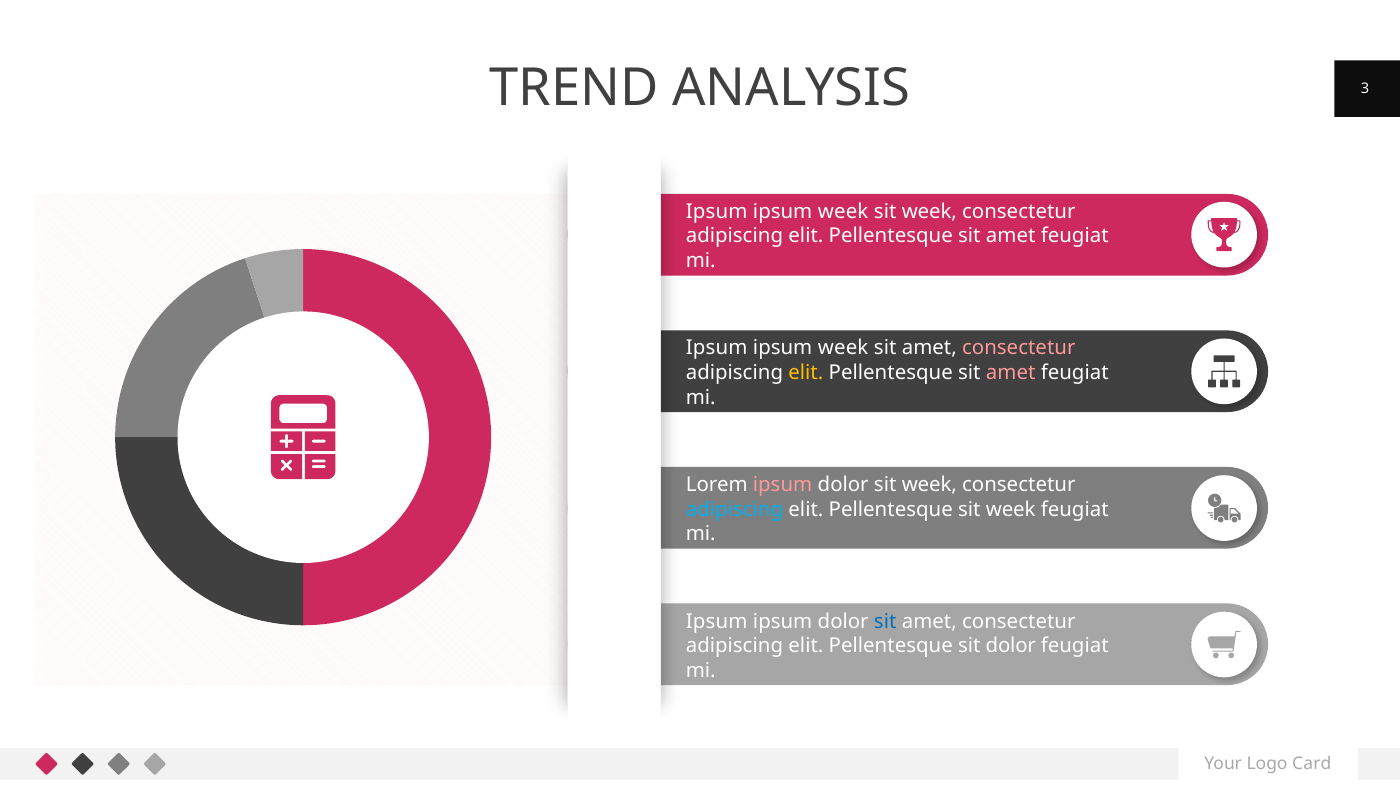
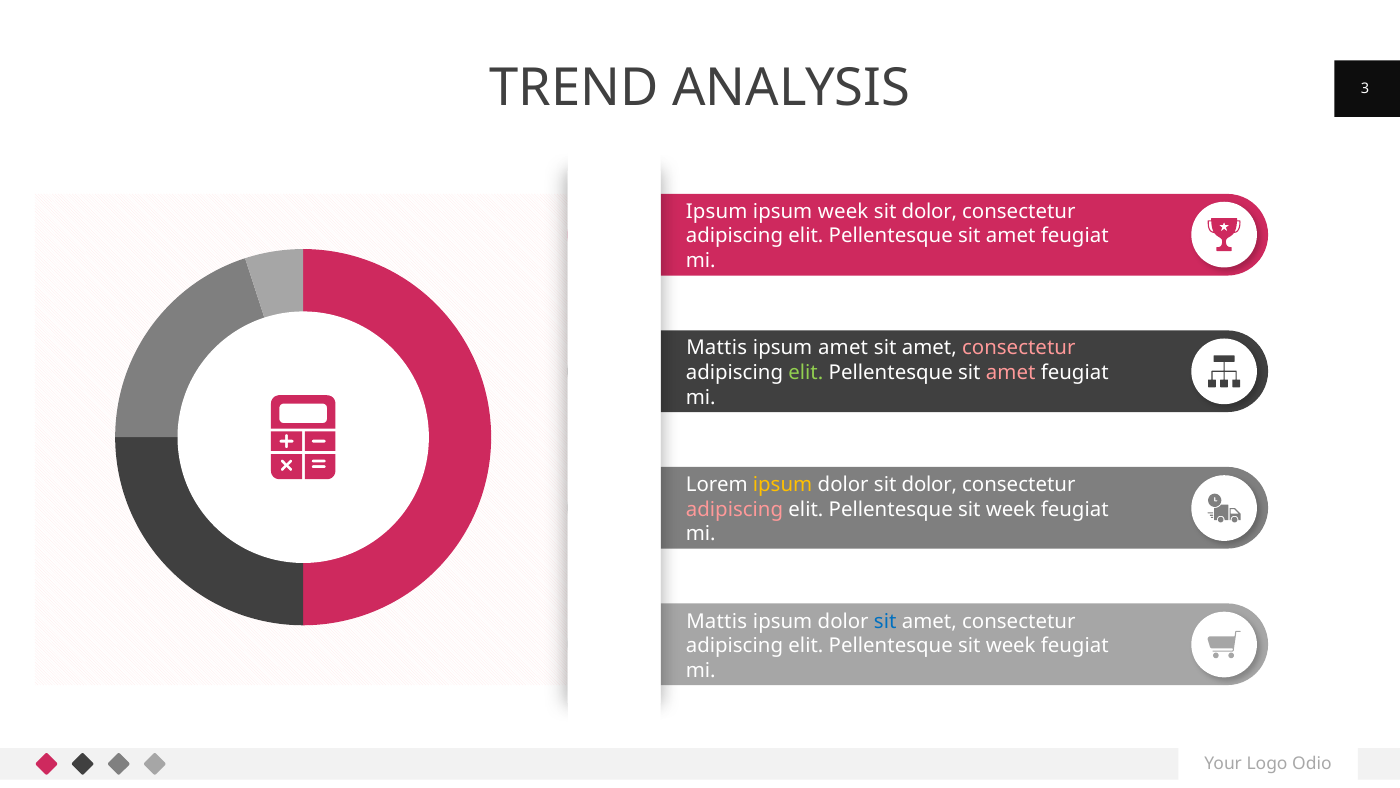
week at (929, 211): week -> dolor
Ipsum at (717, 348): Ipsum -> Mattis
week at (843, 348): week -> amet
elit at (806, 372) colour: yellow -> light green
ipsum at (783, 485) colour: pink -> yellow
dolor sit week: week -> dolor
adipiscing at (734, 509) colour: light blue -> pink
Ipsum at (717, 621): Ipsum -> Mattis
dolor at (1011, 645): dolor -> week
Card: Card -> Odio
